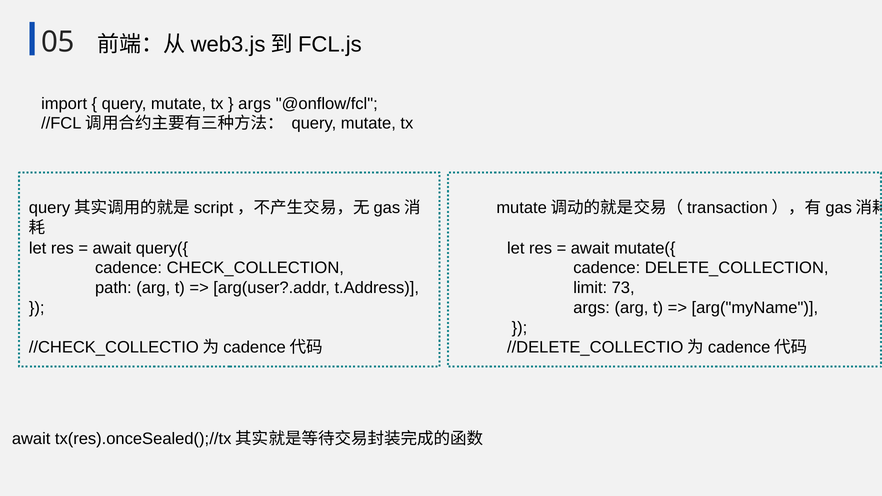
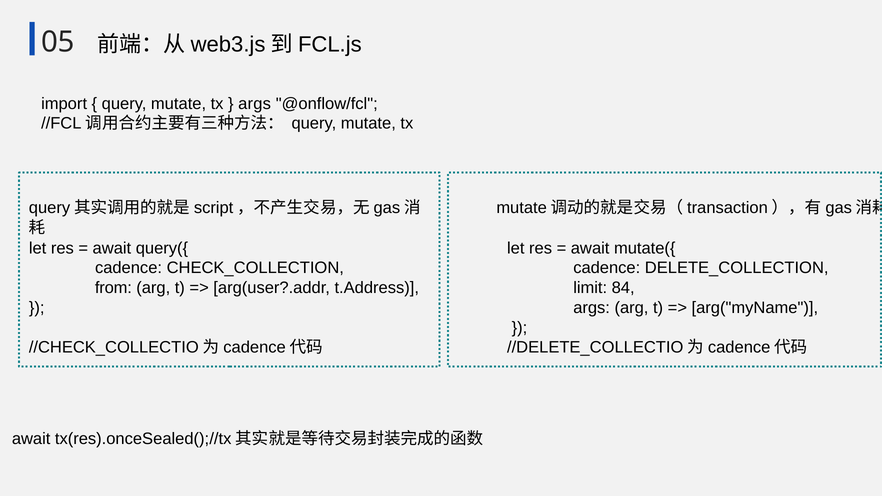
path: path -> from
73: 73 -> 84
